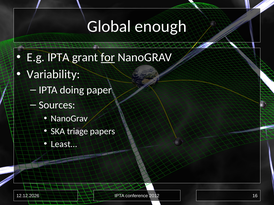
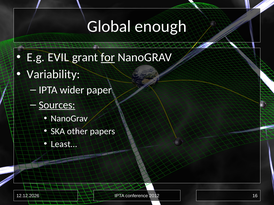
E.g IPTA: IPTA -> EVIL
doing: doing -> wider
Sources underline: none -> present
triage: triage -> other
